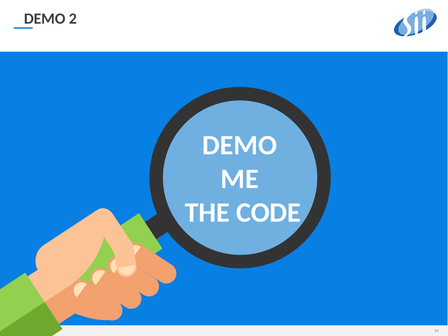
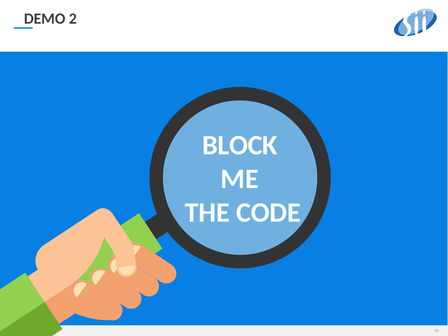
DEMO at (240, 145): DEMO -> BLOCK
